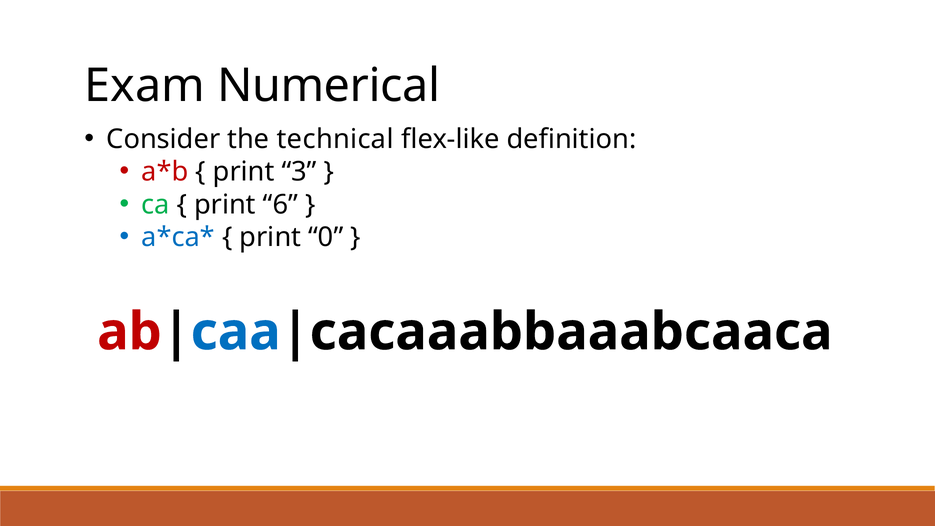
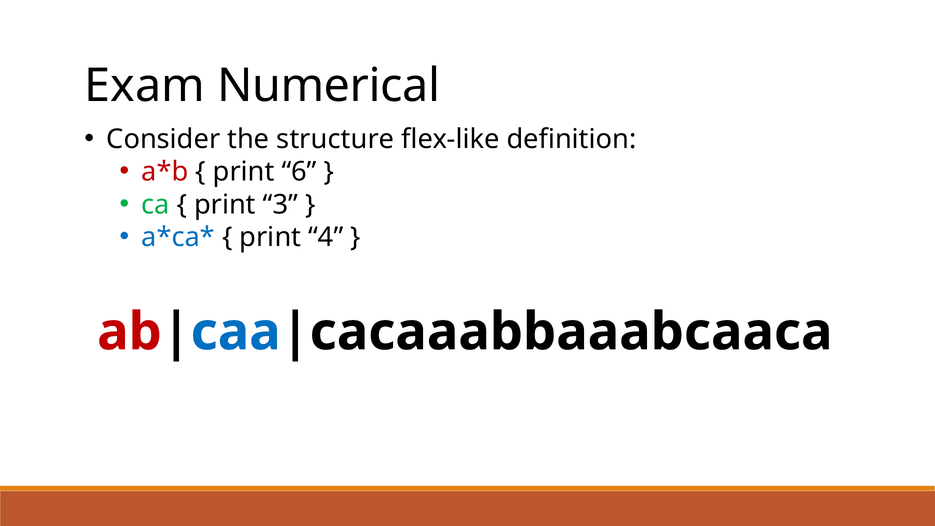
technical: technical -> structure
3: 3 -> 6
6: 6 -> 3
0: 0 -> 4
